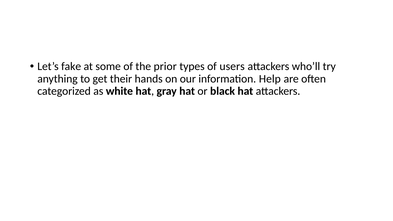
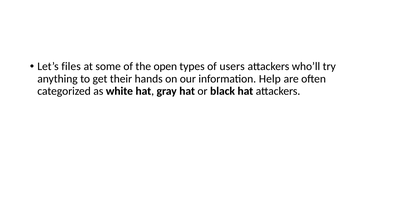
fake: fake -> files
prior: prior -> open
